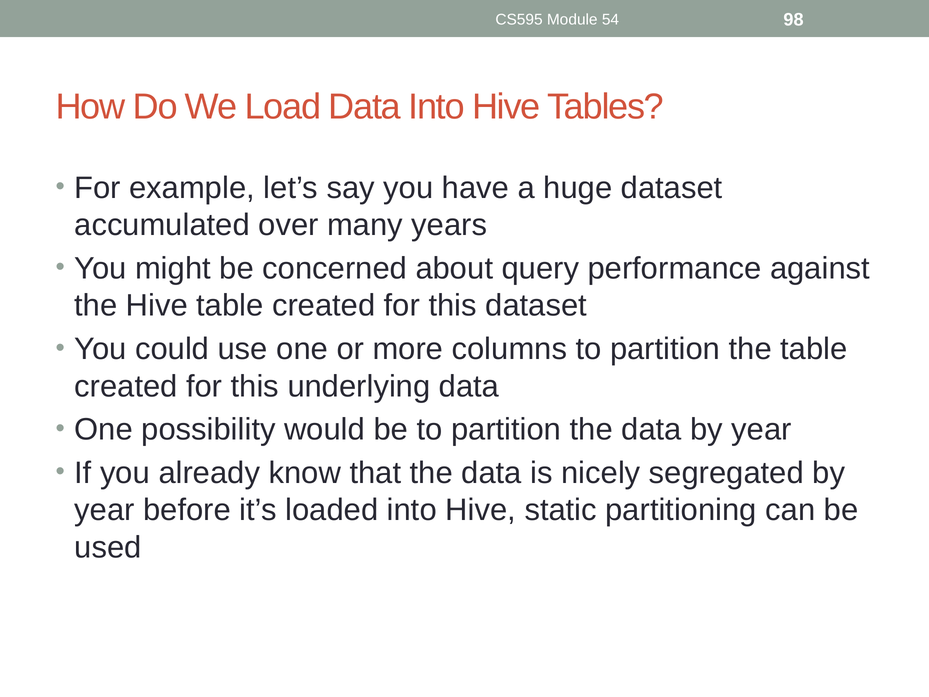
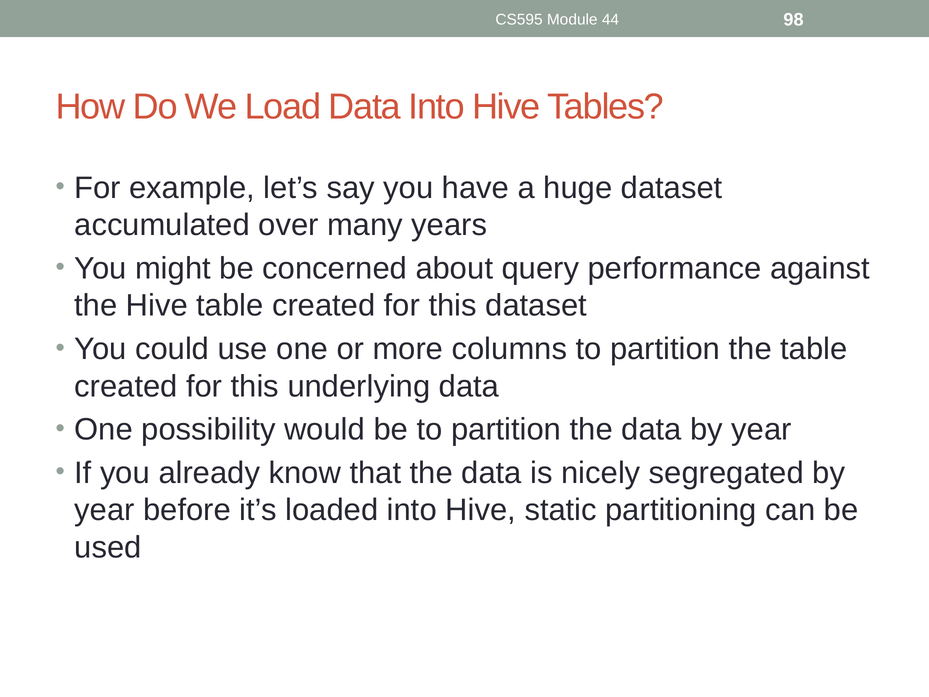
54: 54 -> 44
